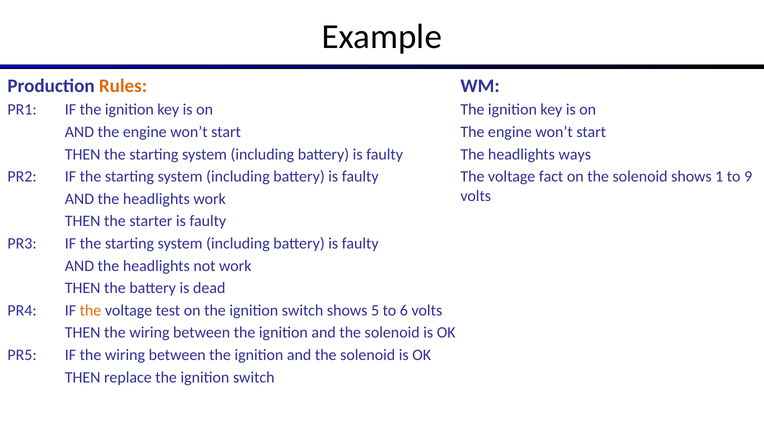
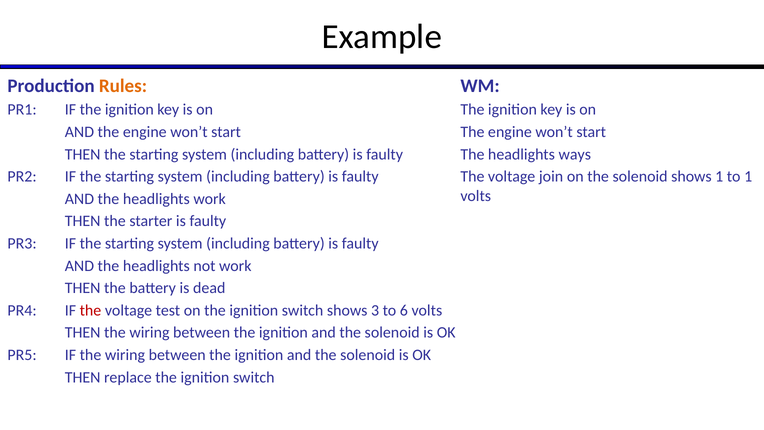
fact: fact -> join
to 9: 9 -> 1
the at (90, 310) colour: orange -> red
5: 5 -> 3
